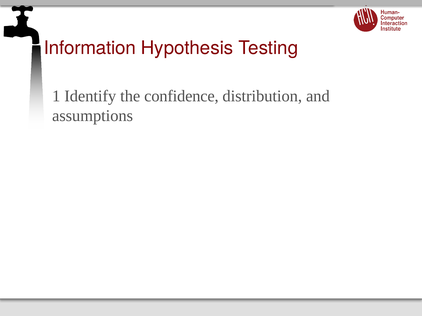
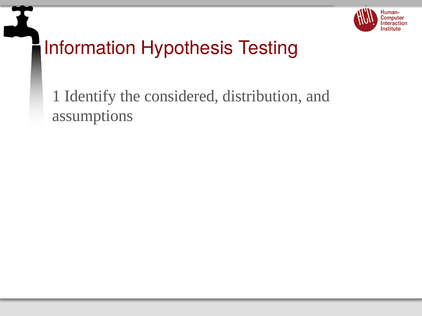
confidence: confidence -> considered
